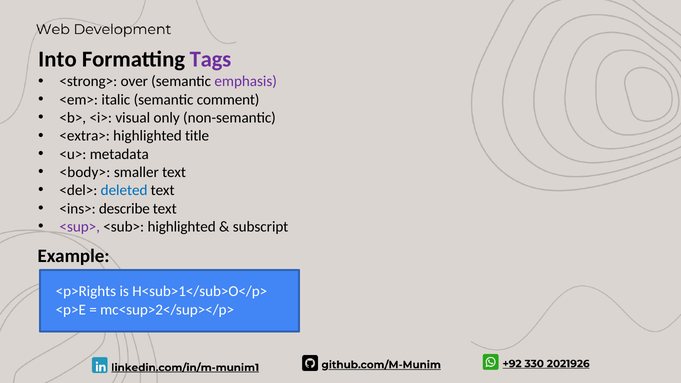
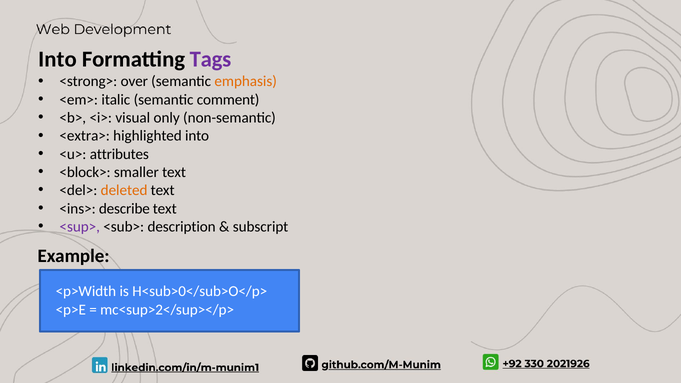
emphasis colour: purple -> orange
highlighted title: title -> into
metadata: metadata -> attributes
<body>: <body> -> <block>
deleted colour: blue -> orange
<sub> highlighted: highlighted -> description
<p>Rights: <p>Rights -> <p>Width
H<sub>1</sub>O</p>: H<sub>1</sub>O</p> -> H<sub>0</sub>O</p>
